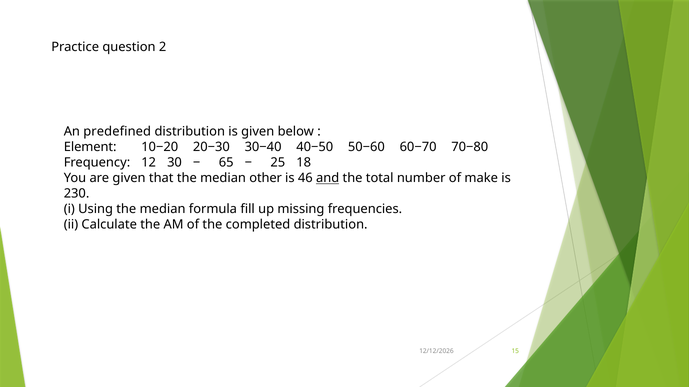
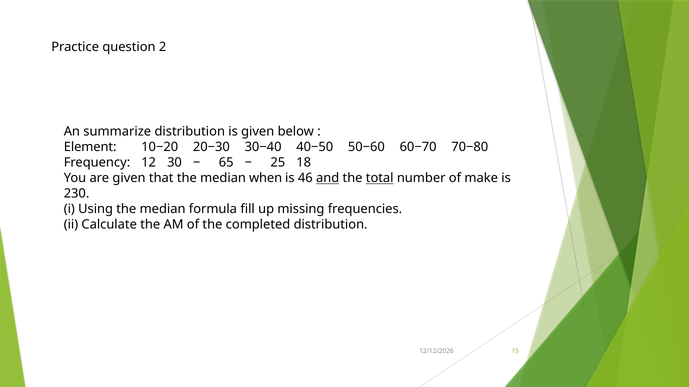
predefined: predefined -> summarize
other: other -> when
total underline: none -> present
